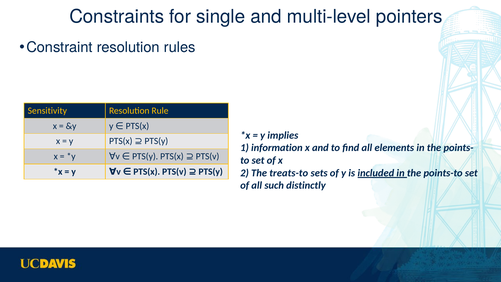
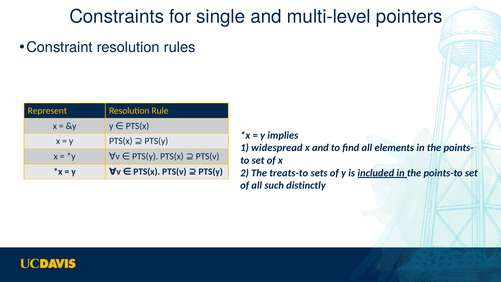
Sensitivity: Sensitivity -> Represent
information: information -> widespread
